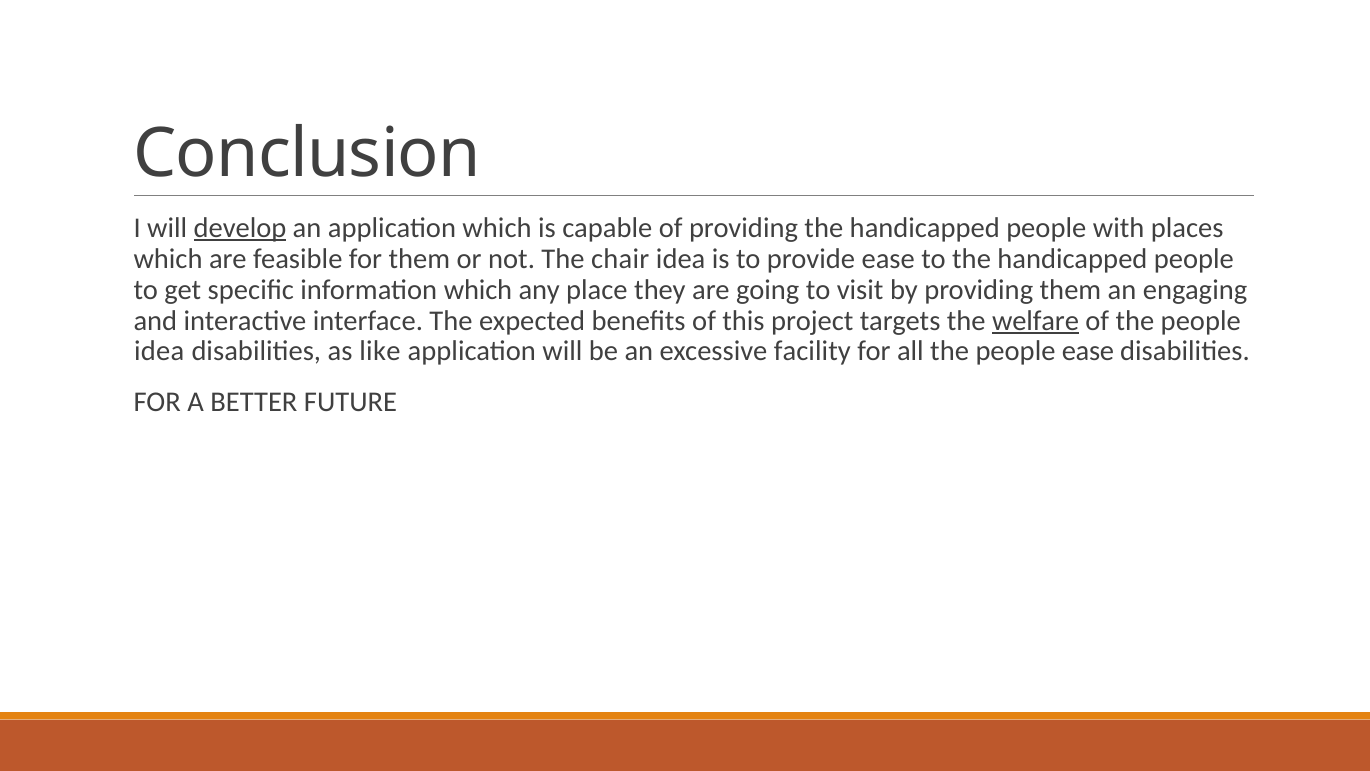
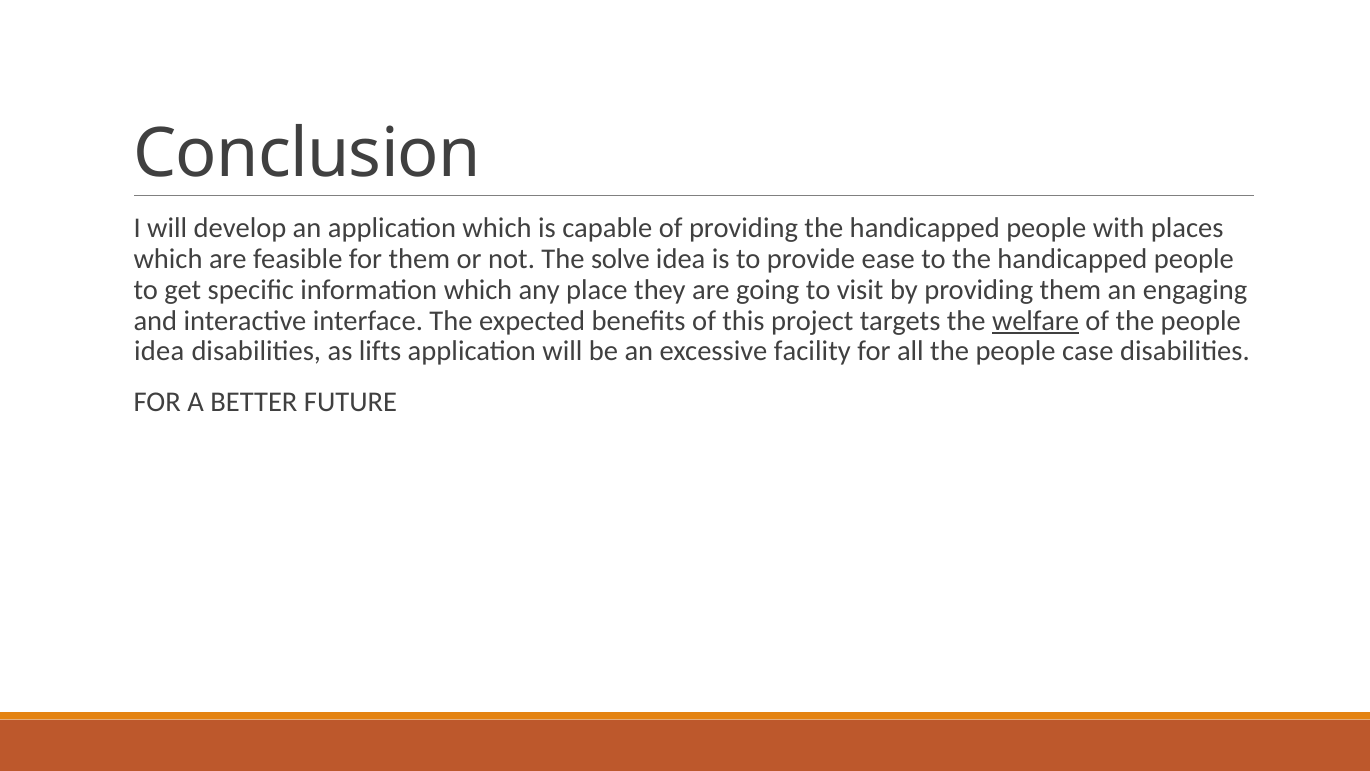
develop underline: present -> none
chair: chair -> solve
like: like -> lifts
people ease: ease -> case
